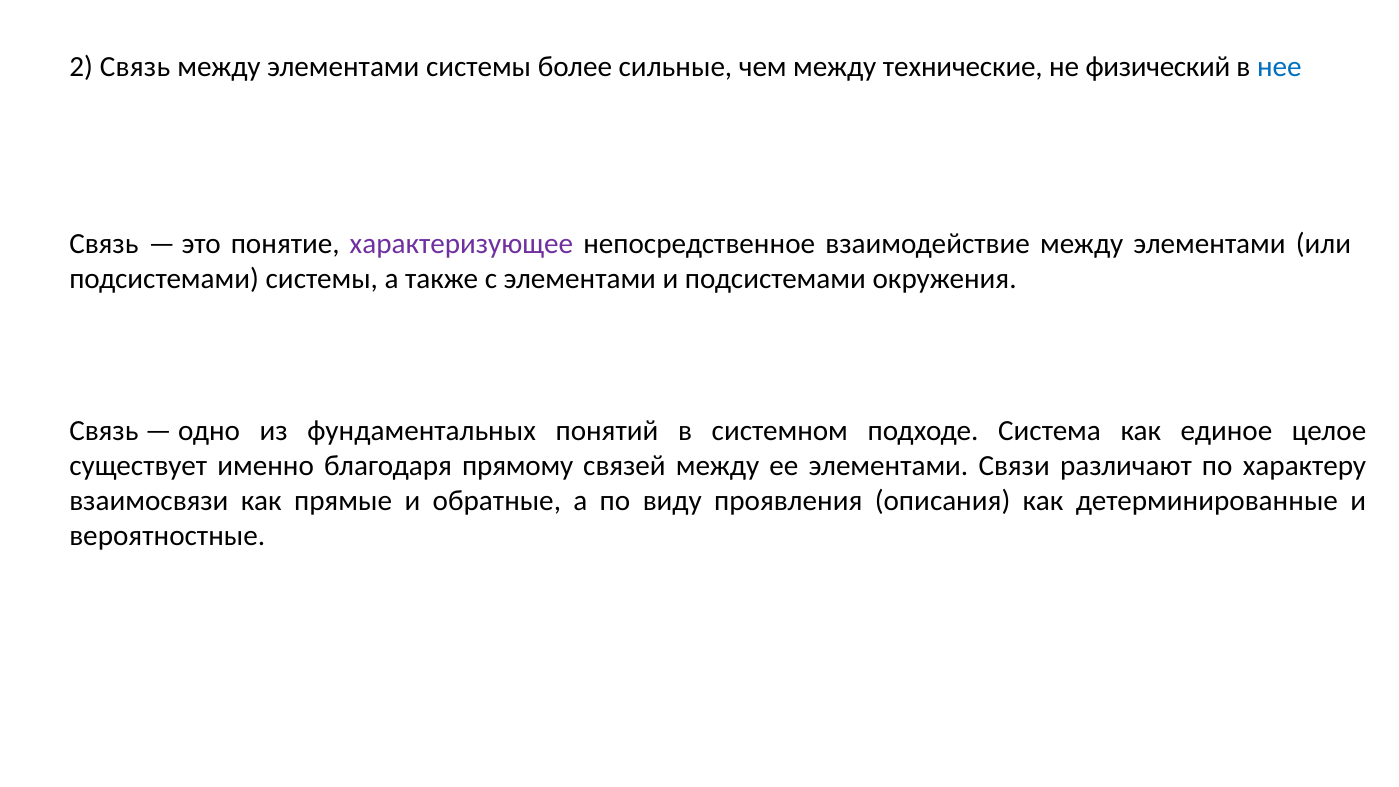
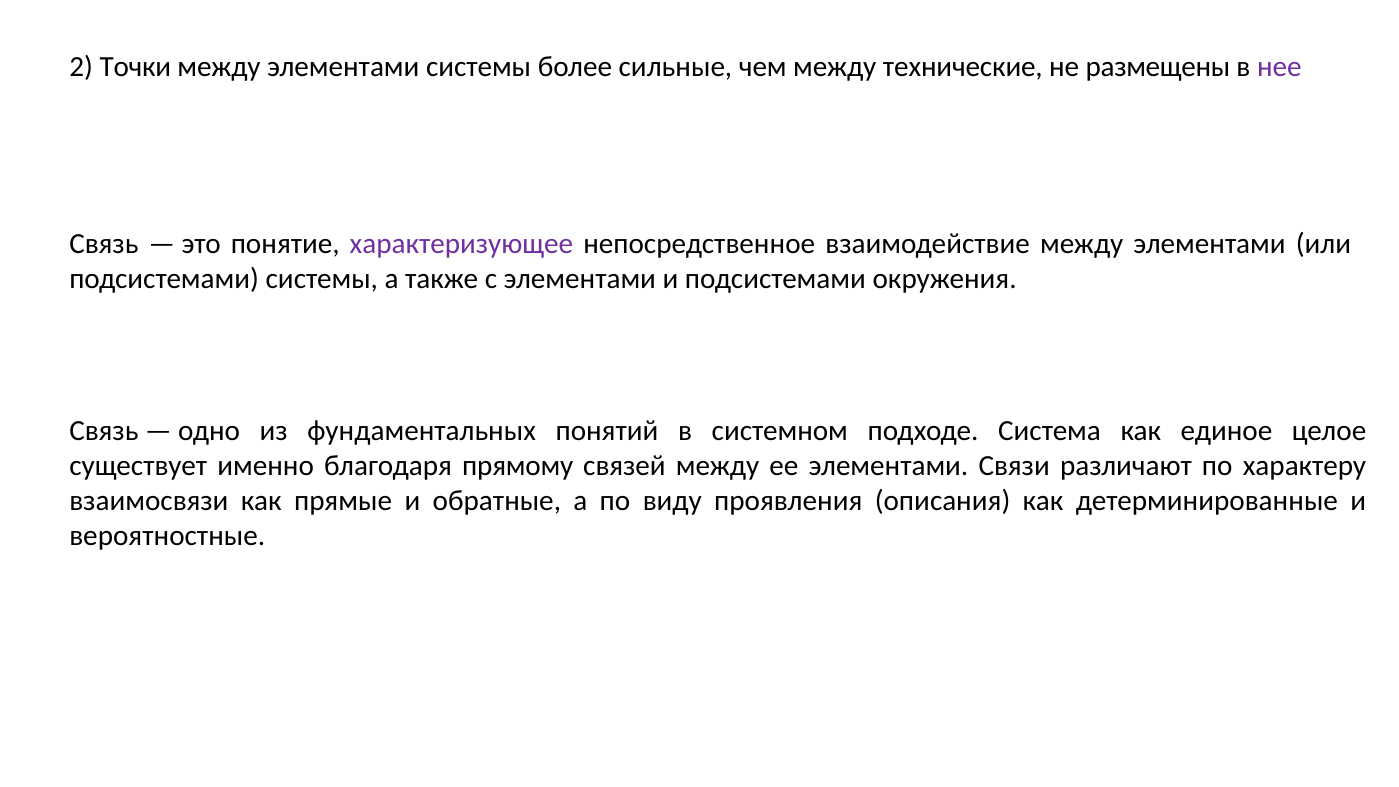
2 Связь: Связь -> Точки
физический: физический -> размещены
нее colour: blue -> purple
